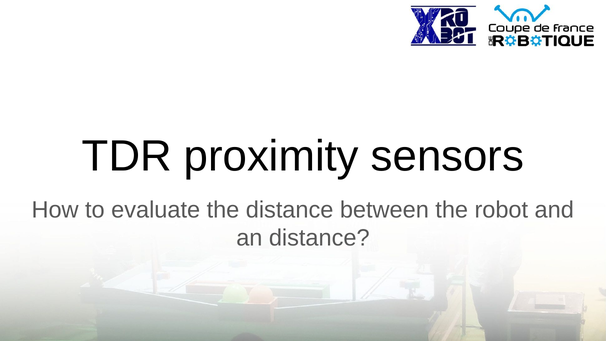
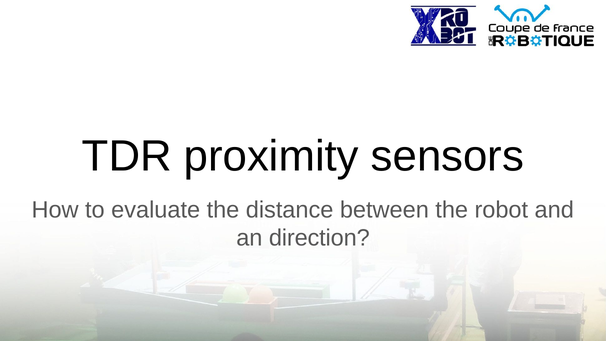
an distance: distance -> direction
